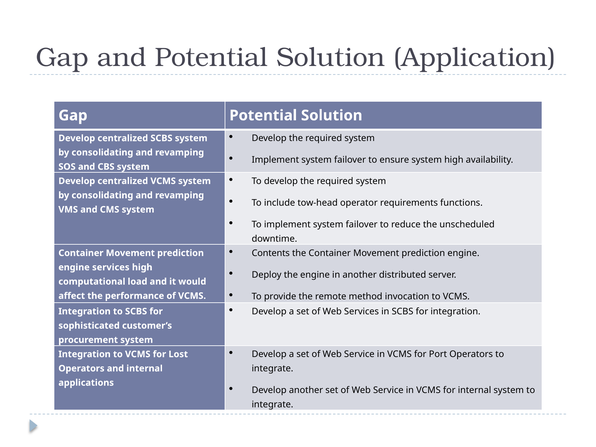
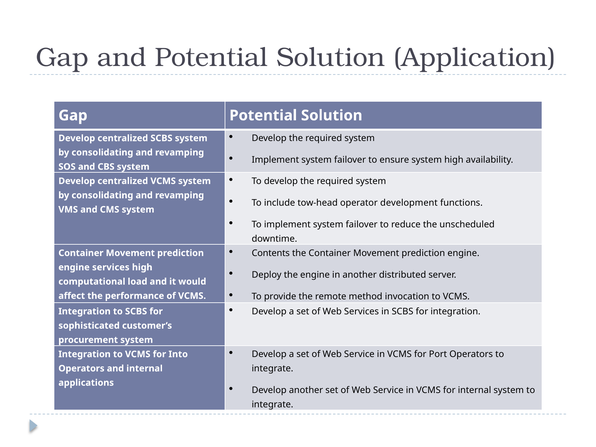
requirements: requirements -> development
Lost: Lost -> Into
